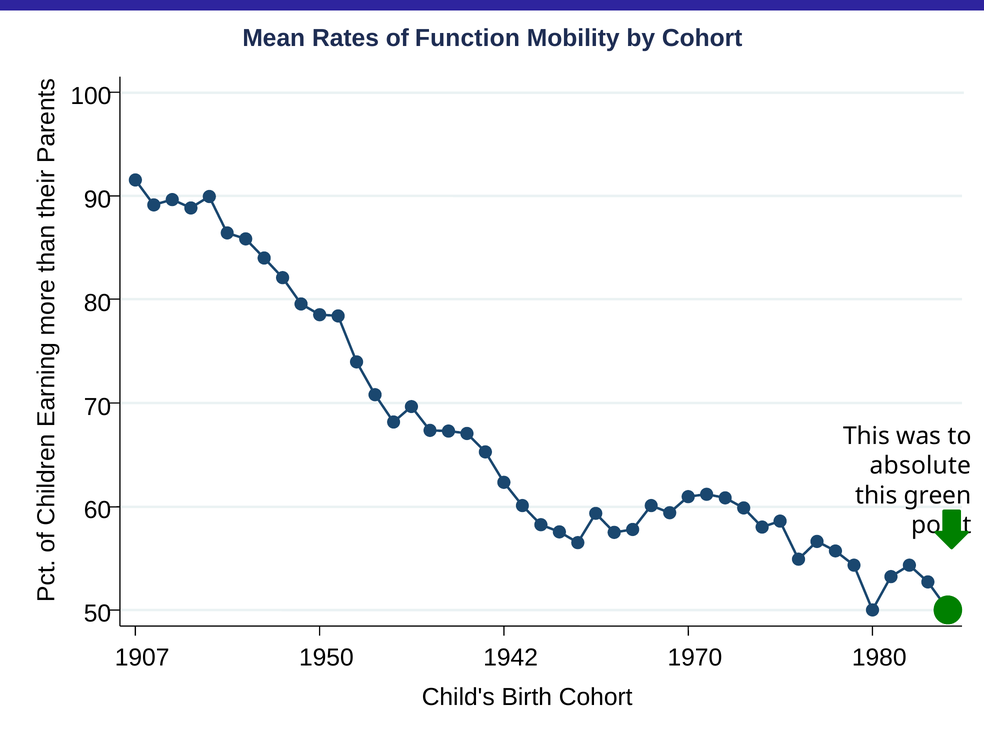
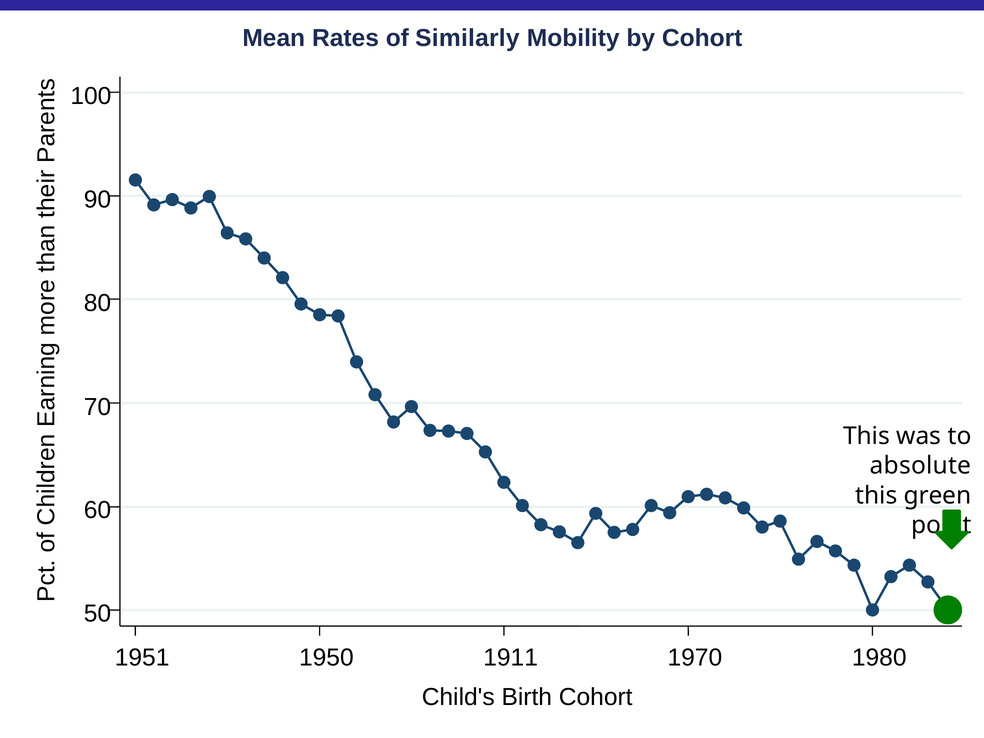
Function: Function -> Similarly
1907: 1907 -> 1951
1942: 1942 -> 1911
